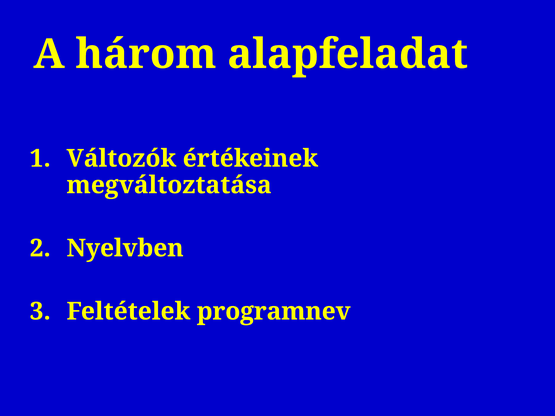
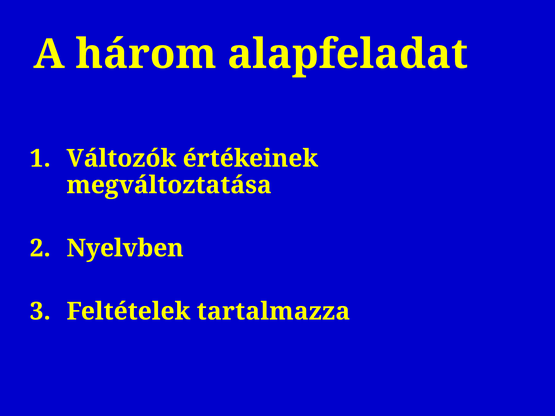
programnev: programnev -> tartalmazza
